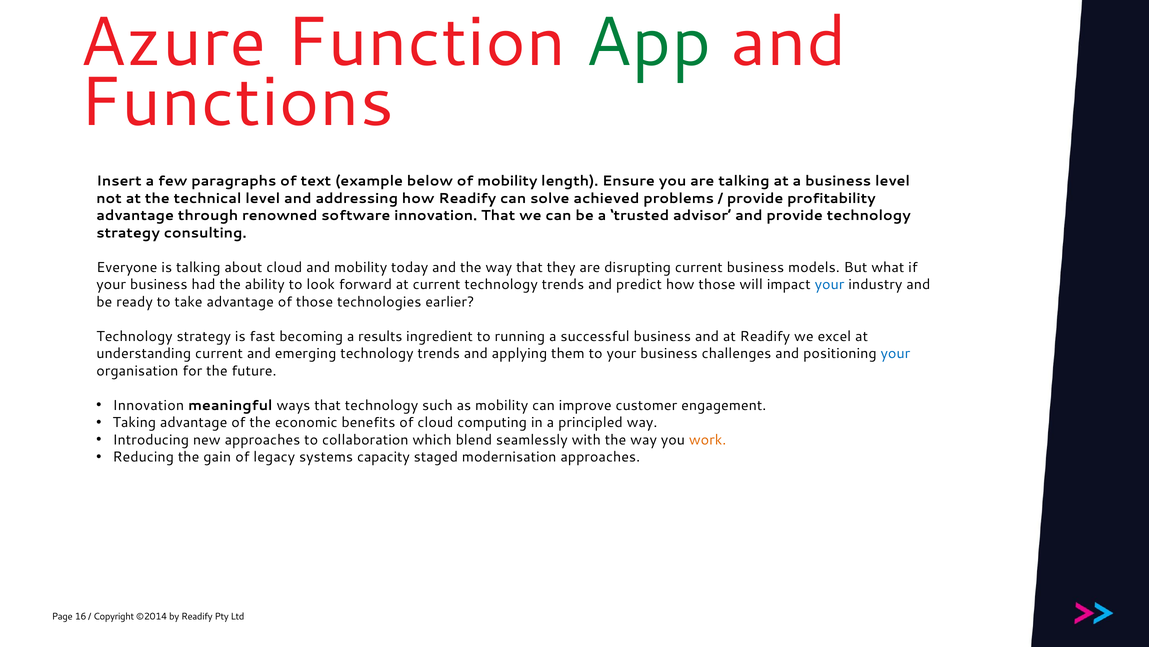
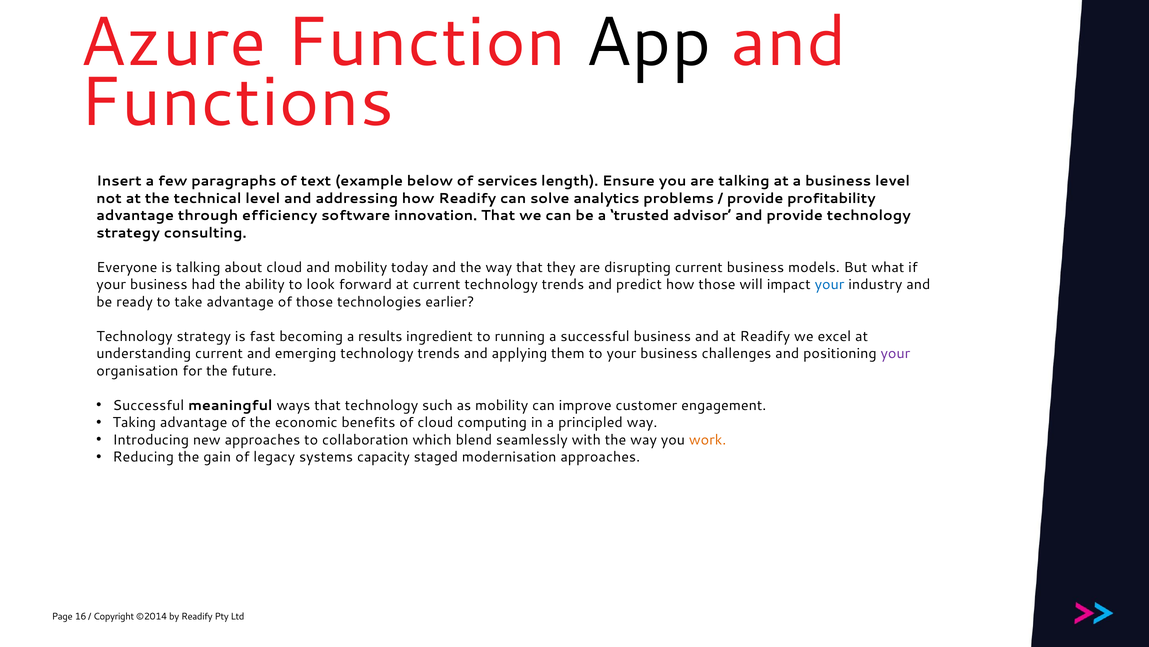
App colour: green -> black
of mobility: mobility -> services
achieved: achieved -> analytics
renowned: renowned -> efficiency
your at (895, 353) colour: blue -> purple
Innovation at (148, 405): Innovation -> Successful
